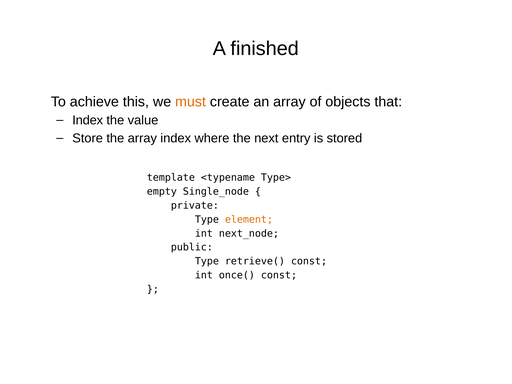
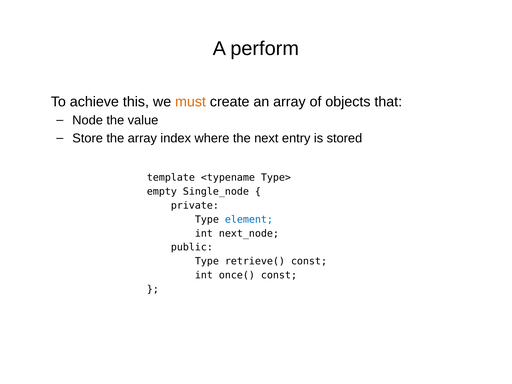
finished: finished -> perform
Index at (88, 120): Index -> Node
element colour: orange -> blue
